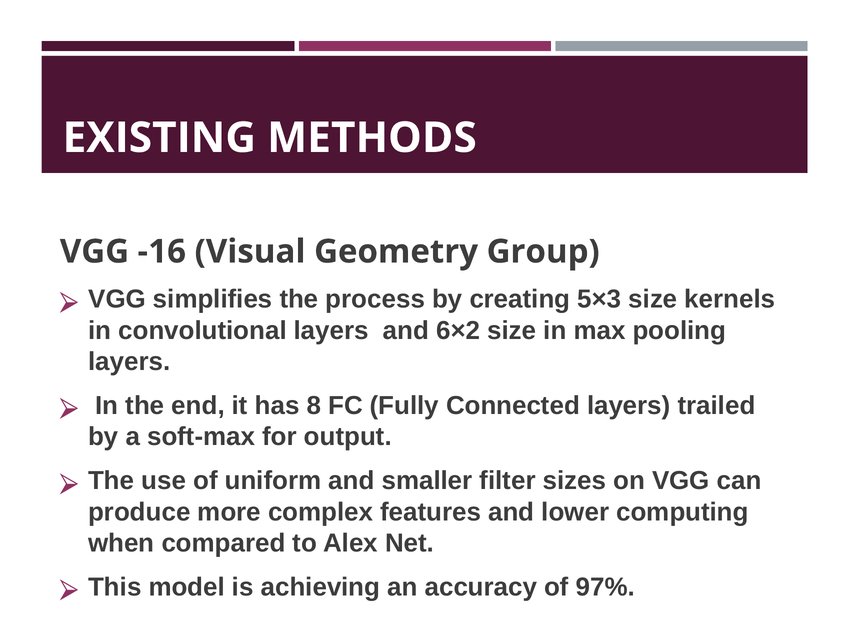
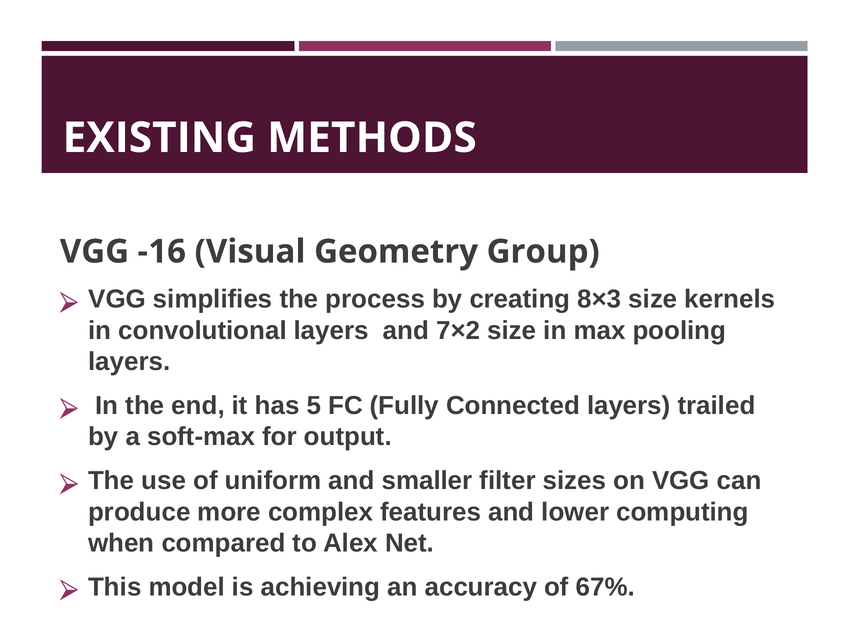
5×3: 5×3 -> 8×3
6×2: 6×2 -> 7×2
8: 8 -> 5
97%: 97% -> 67%
